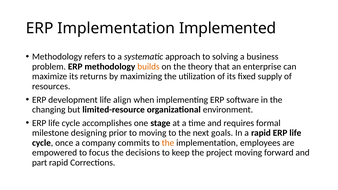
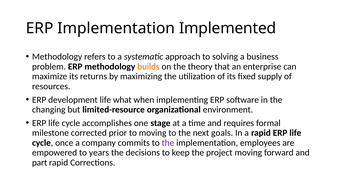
align: align -> what
designing: designing -> corrected
the at (168, 143) colour: orange -> purple
focus: focus -> years
